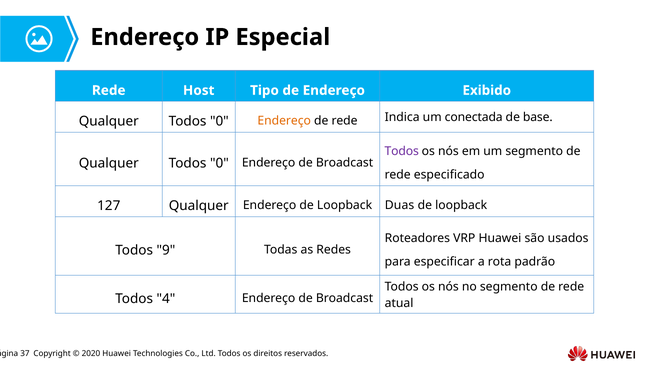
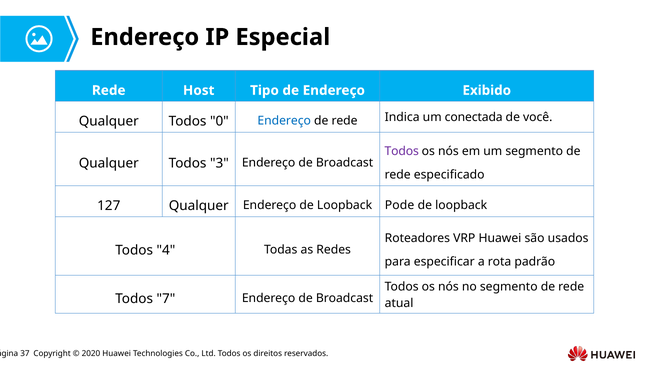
Endereço at (284, 121) colour: orange -> blue
base: base -> você
0 at (219, 164): 0 -> 3
Duas: Duas -> Pode
9: 9 -> 4
4: 4 -> 7
